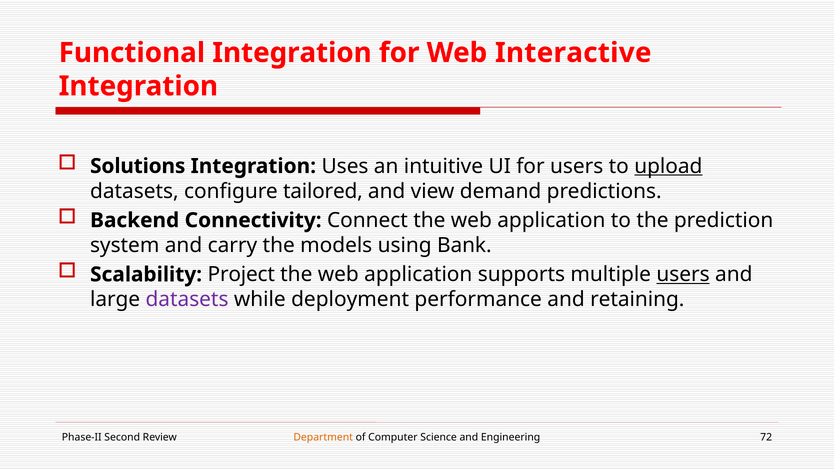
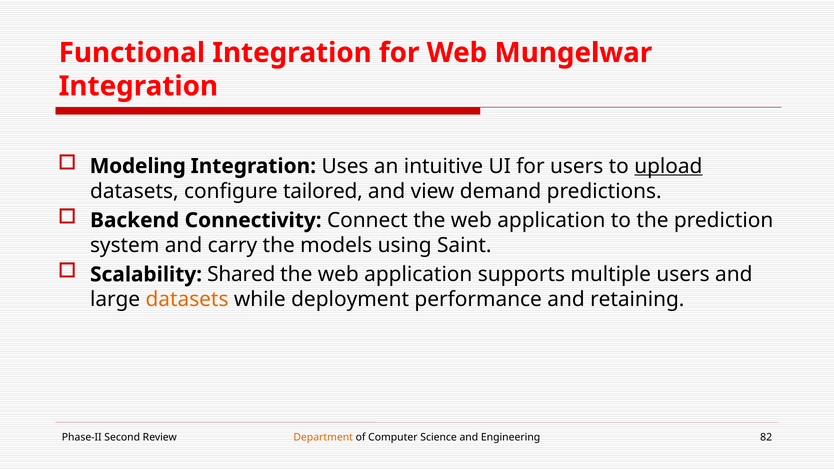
Interactive: Interactive -> Mungelwar
Solutions: Solutions -> Modeling
Bank: Bank -> Saint
Project: Project -> Shared
users at (683, 275) underline: present -> none
datasets at (187, 300) colour: purple -> orange
72: 72 -> 82
